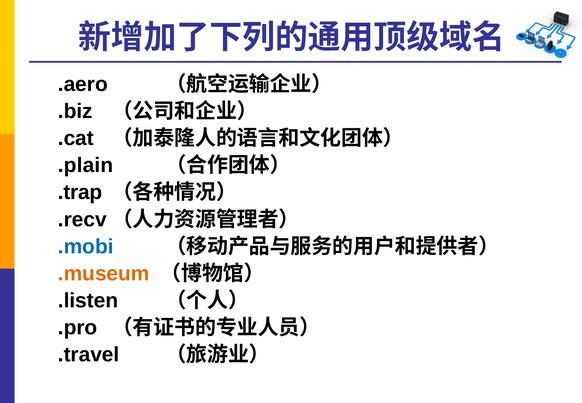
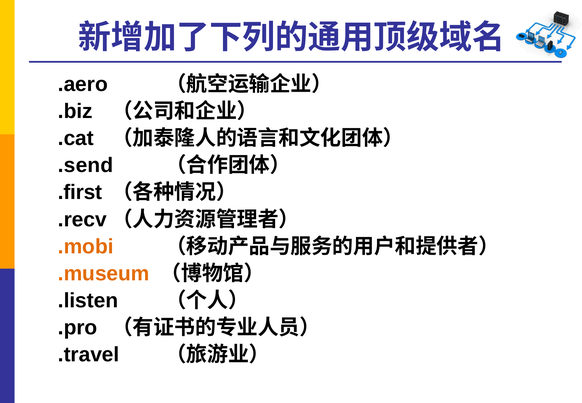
.plain: .plain -> .send
.trap: .trap -> .first
.mobi colour: blue -> orange
